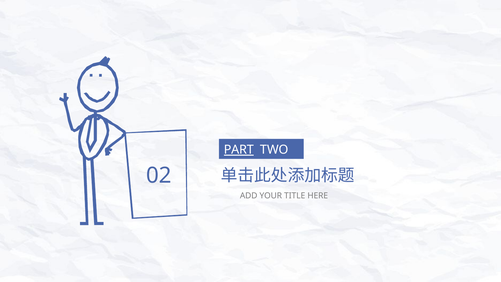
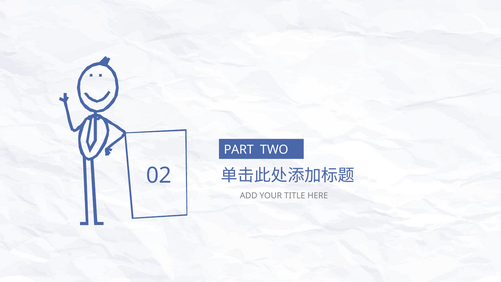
PART underline: present -> none
